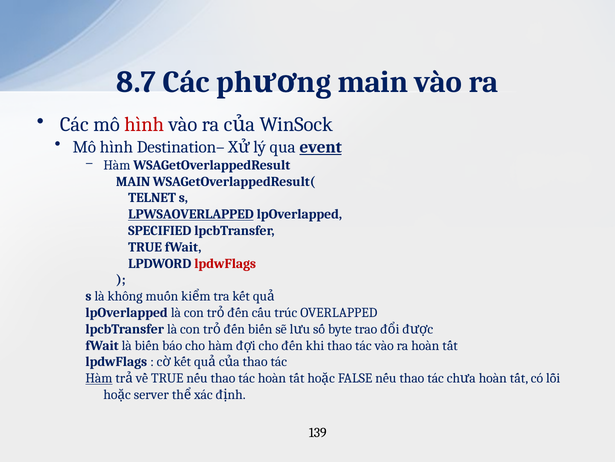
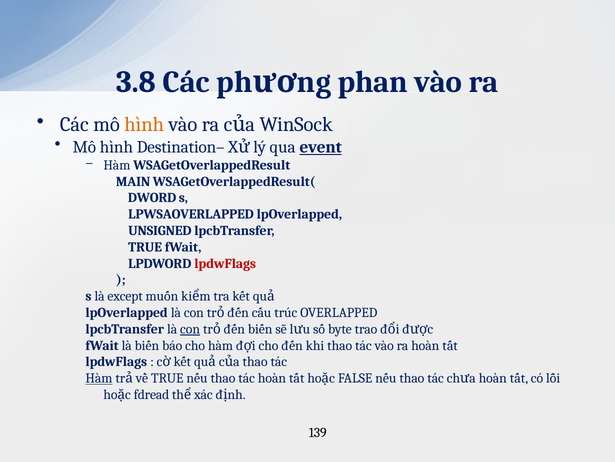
8.7: 8.7 -> 3.8
main at (373, 82): main -> phan
hình at (144, 124) colour: red -> orange
TELNET: TELNET -> DWORD
LPWSAOVERLAPPED underline: present -> none
SPECIFIED: SPECIFIED -> UNSIGNED
không: không -> except
con at (190, 329) underline: none -> present
server: server -> fdread
